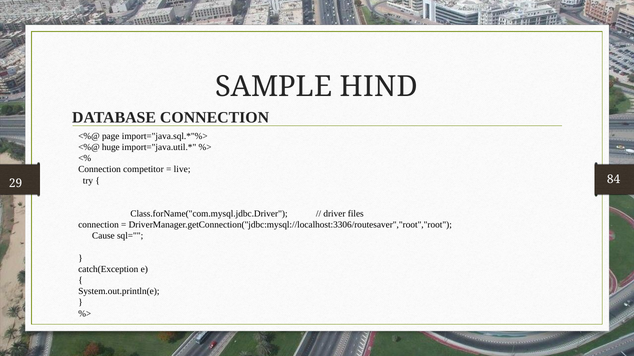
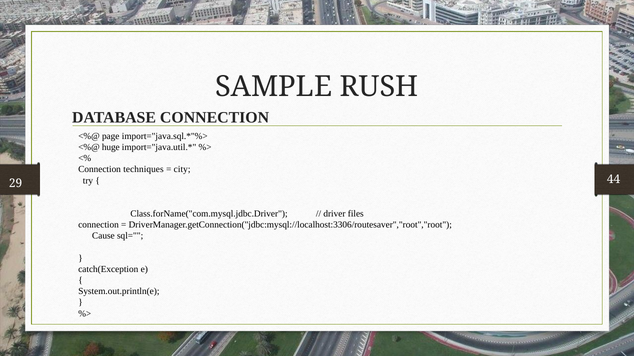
HIND: HIND -> RUSH
competitor: competitor -> techniques
live: live -> city
84: 84 -> 44
